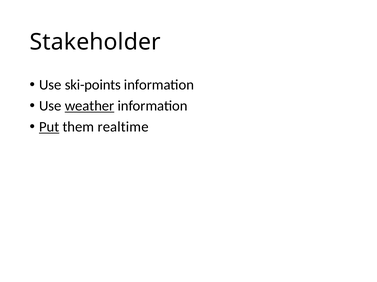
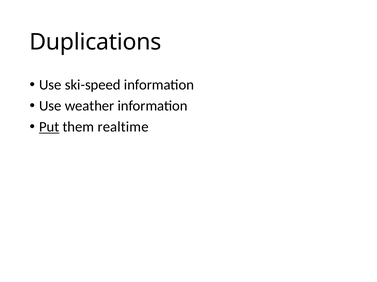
Stakeholder: Stakeholder -> Duplications
ski-points: ski-points -> ski-speed
weather underline: present -> none
